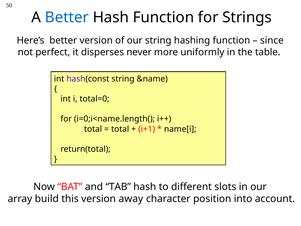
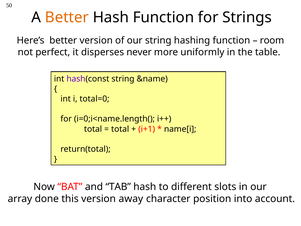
Better at (67, 17) colour: blue -> orange
since: since -> room
build: build -> done
